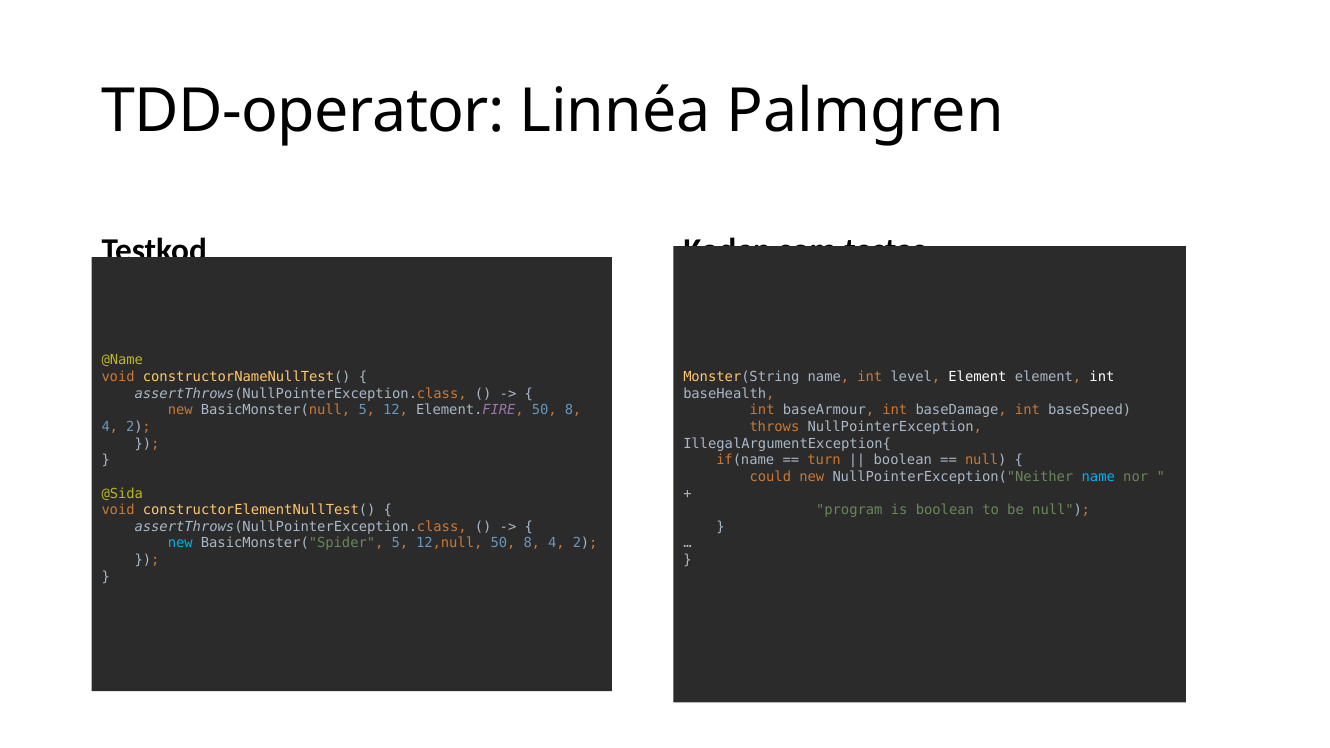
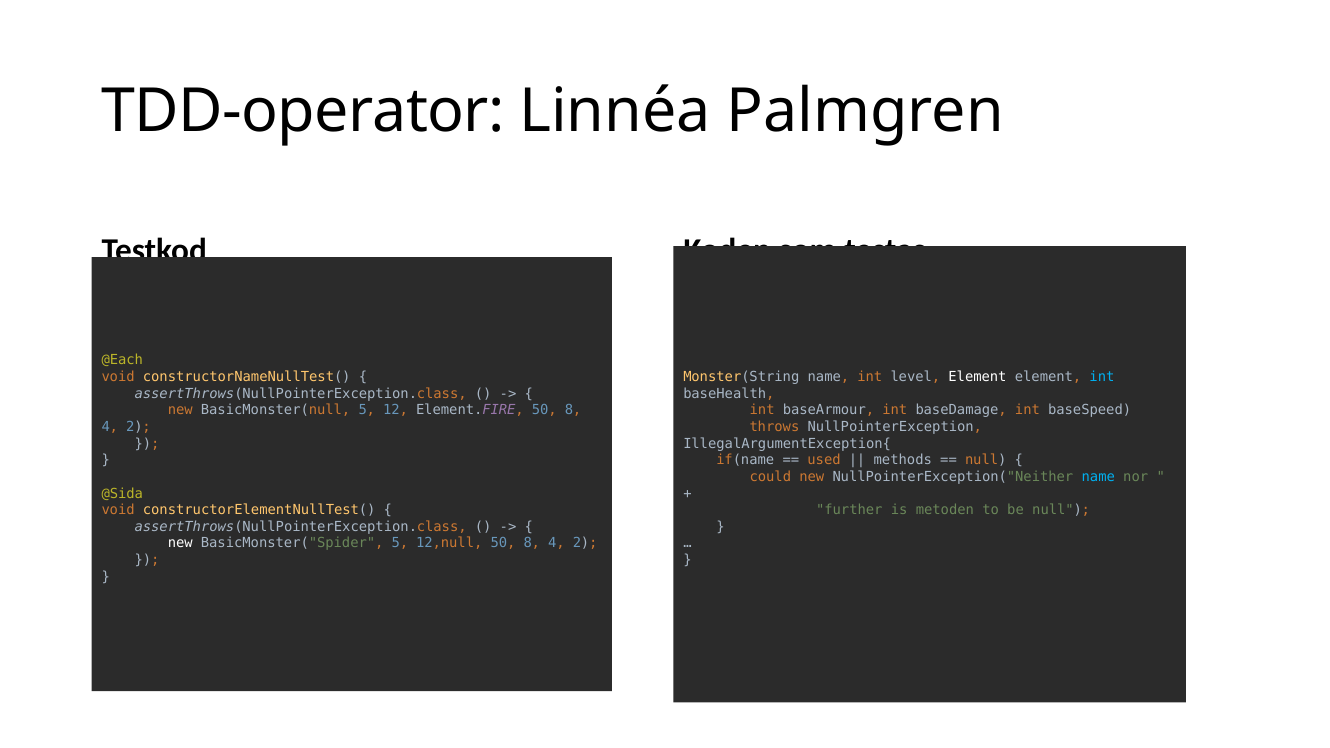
@Name: @Name -> @Each
int at (1102, 377) colour: white -> light blue
turn: turn -> used
boolean at (903, 460): boolean -> methods
program: program -> further
is boolean: boolean -> metoden
new at (180, 543) colour: light blue -> white
